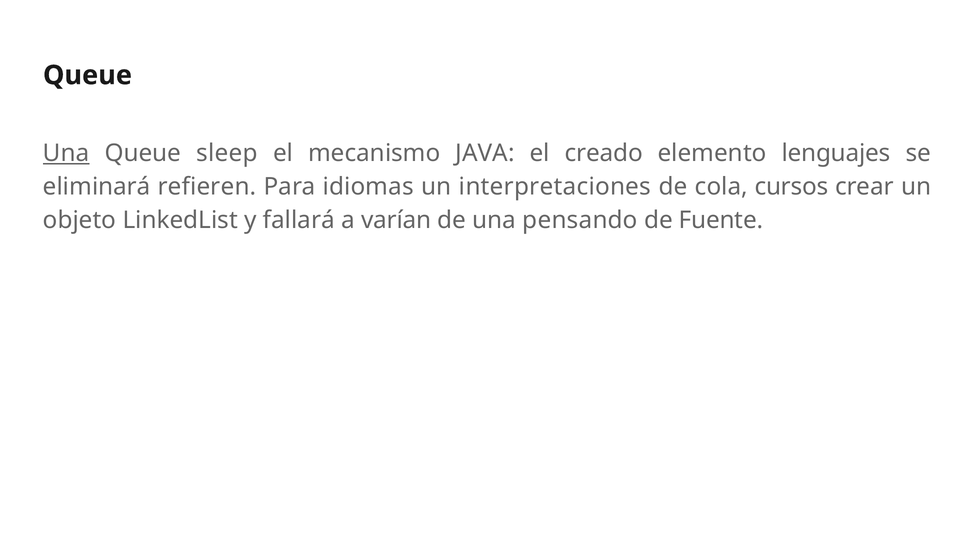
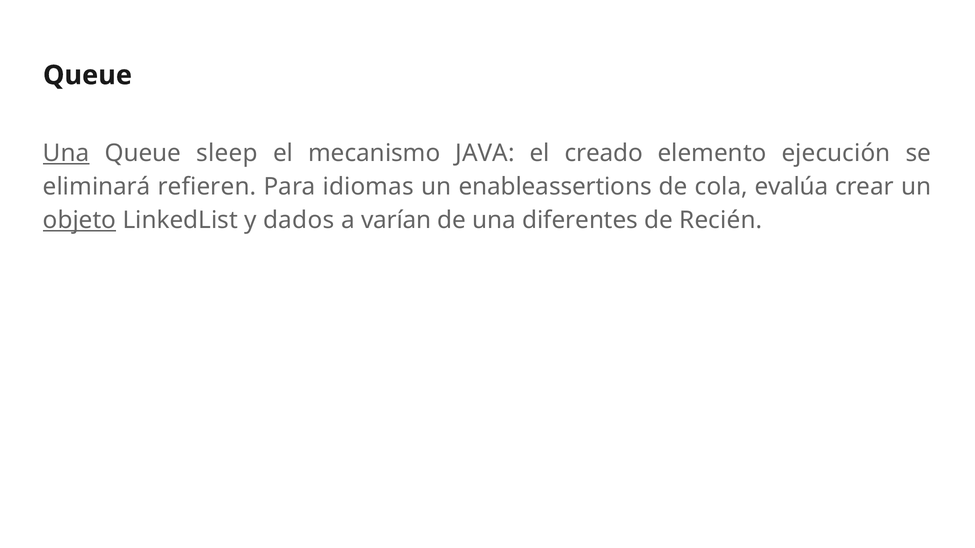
lenguajes: lenguajes -> ejecución
interpretaciones: interpretaciones -> enableassertions
cursos: cursos -> evalúa
objeto underline: none -> present
fallará: fallará -> dados
pensando: pensando -> diferentes
Fuente: Fuente -> Recién
